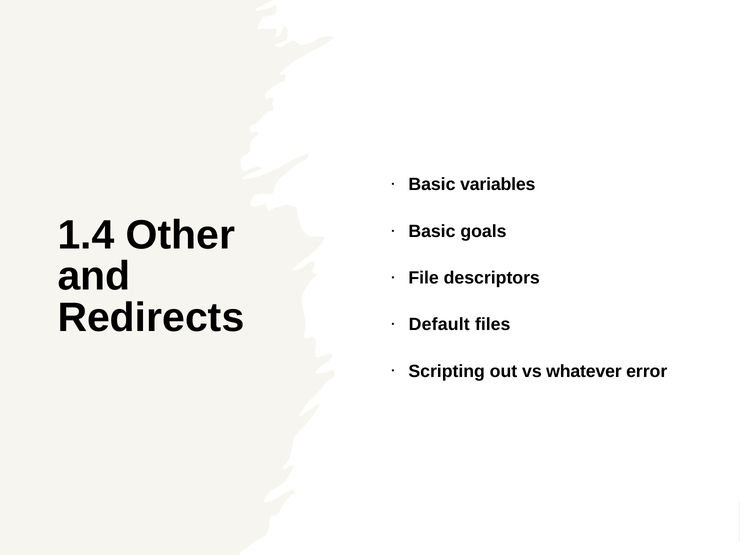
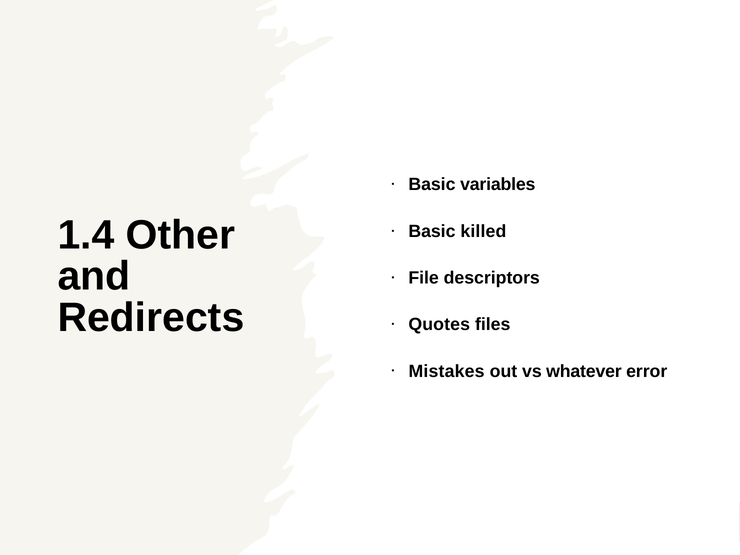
goals: goals -> killed
Default: Default -> Quotes
Scripting: Scripting -> Mistakes
